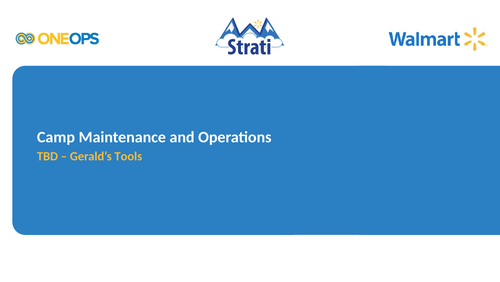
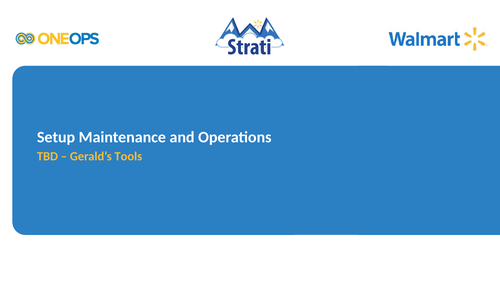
Camp: Camp -> Setup
